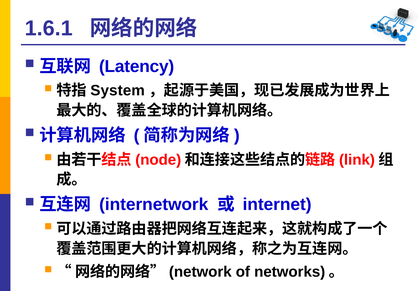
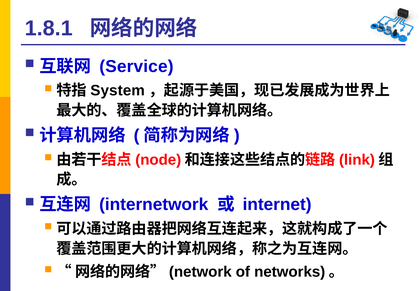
1.6.1: 1.6.1 -> 1.8.1
Latency: Latency -> Service
